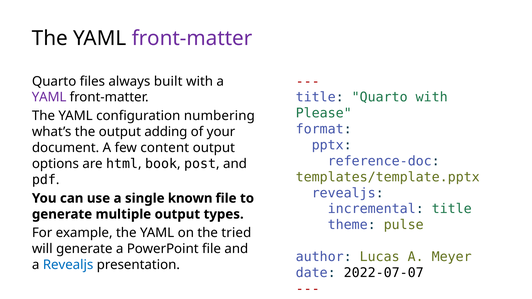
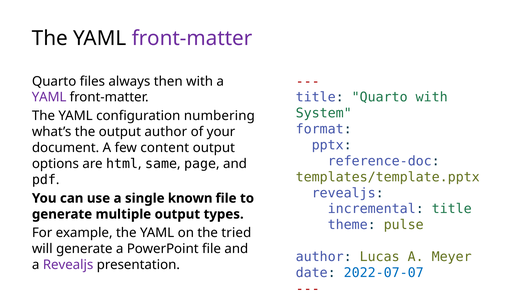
built: built -> then
Please: Please -> System
output adding: adding -> author
book: book -> same
post: post -> page
Revealjs at (68, 265) colour: blue -> purple
2022-07-07 colour: black -> blue
